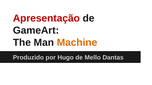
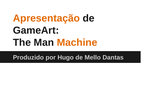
Apresentação colour: red -> orange
